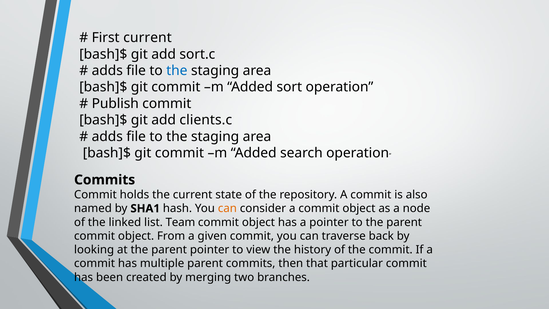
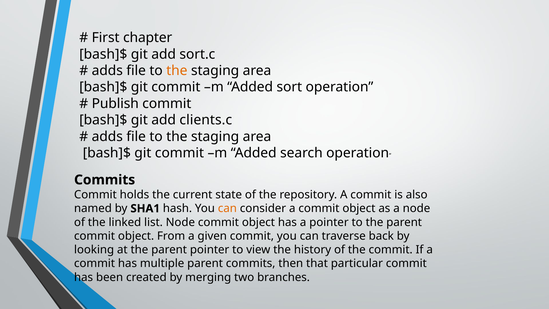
First current: current -> chapter
the at (177, 71) colour: blue -> orange
list Team: Team -> Node
